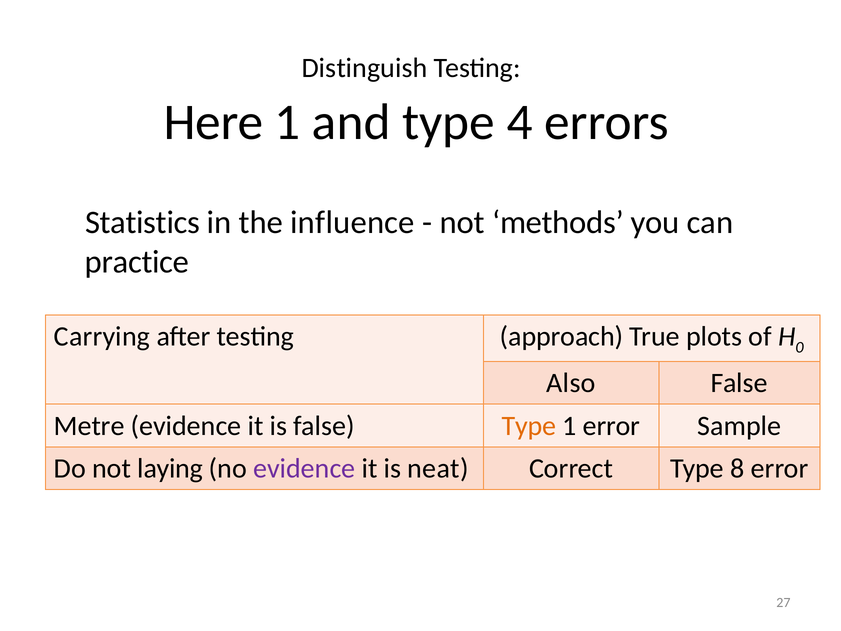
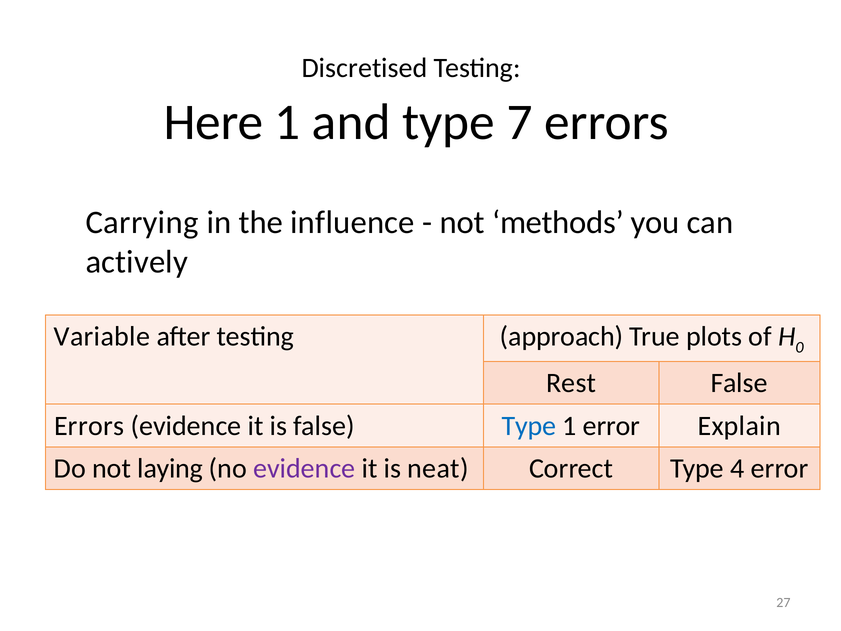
Distinguish: Distinguish -> Discretised
4: 4 -> 7
Statistics: Statistics -> Carrying
practice: practice -> actively
Carrying: Carrying -> Variable
Also: Also -> Rest
Metre at (89, 426): Metre -> Errors
Type at (529, 426) colour: orange -> blue
Sample: Sample -> Explain
8: 8 -> 4
